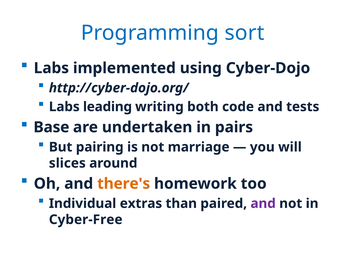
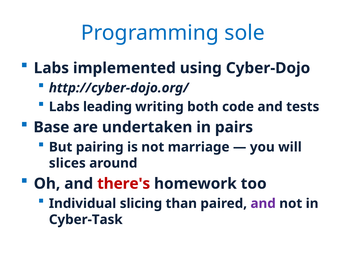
sort: sort -> sole
there's colour: orange -> red
extras: extras -> slicing
Cyber-Free: Cyber-Free -> Cyber-Task
